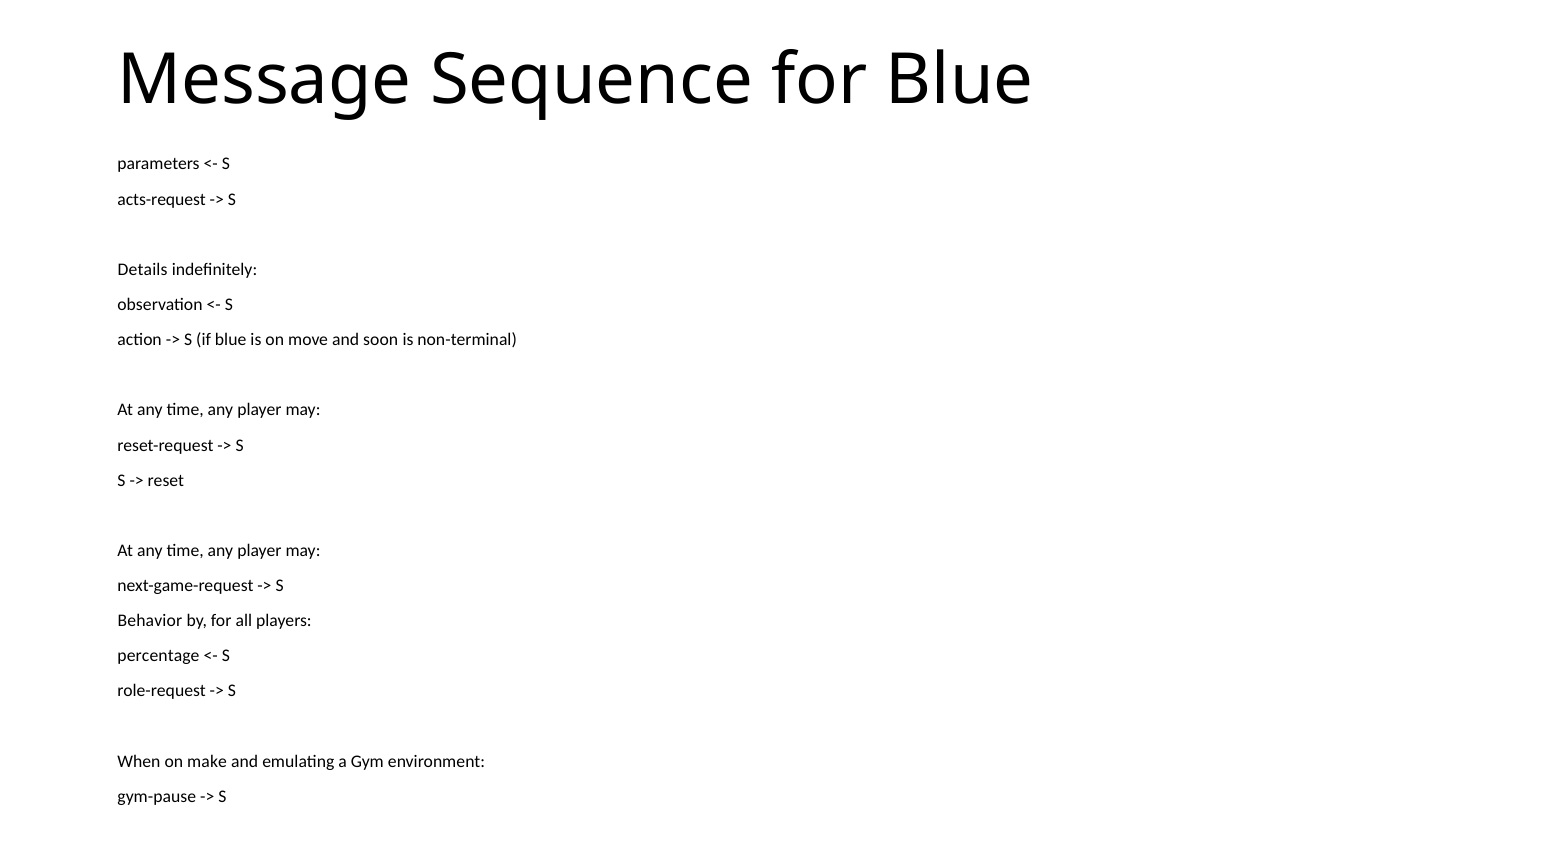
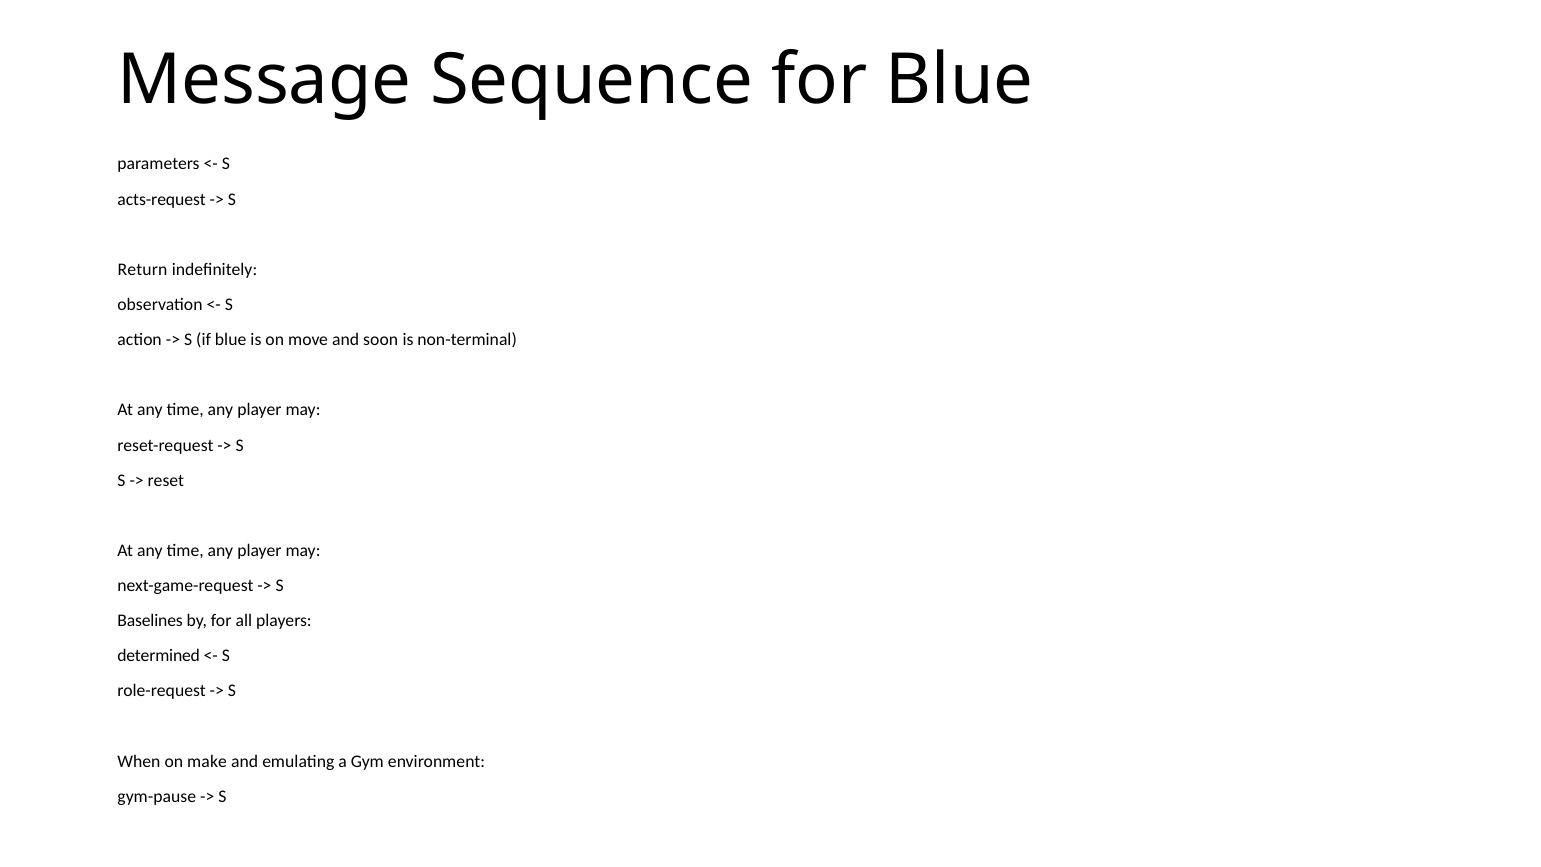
Details: Details -> Return
Behavior: Behavior -> Baselines
percentage: percentage -> determined
